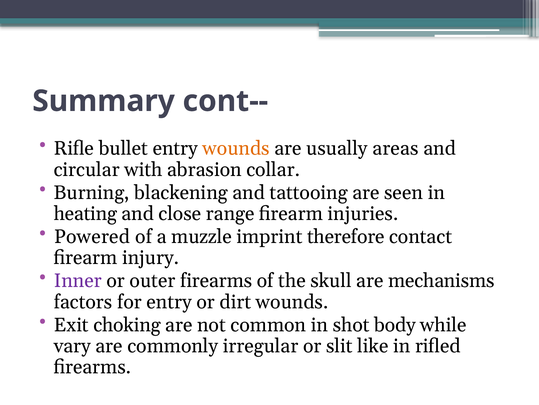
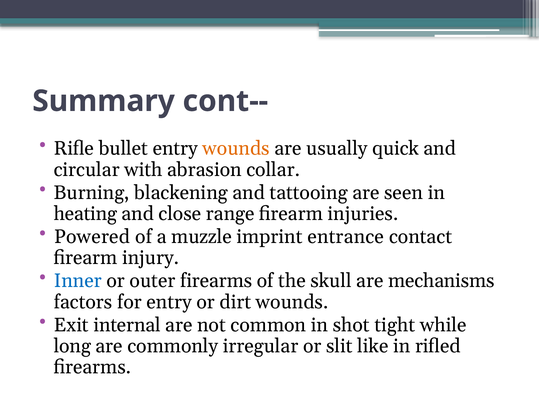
areas: areas -> quick
therefore: therefore -> entrance
Inner colour: purple -> blue
choking: choking -> internal
body: body -> tight
vary: vary -> long
